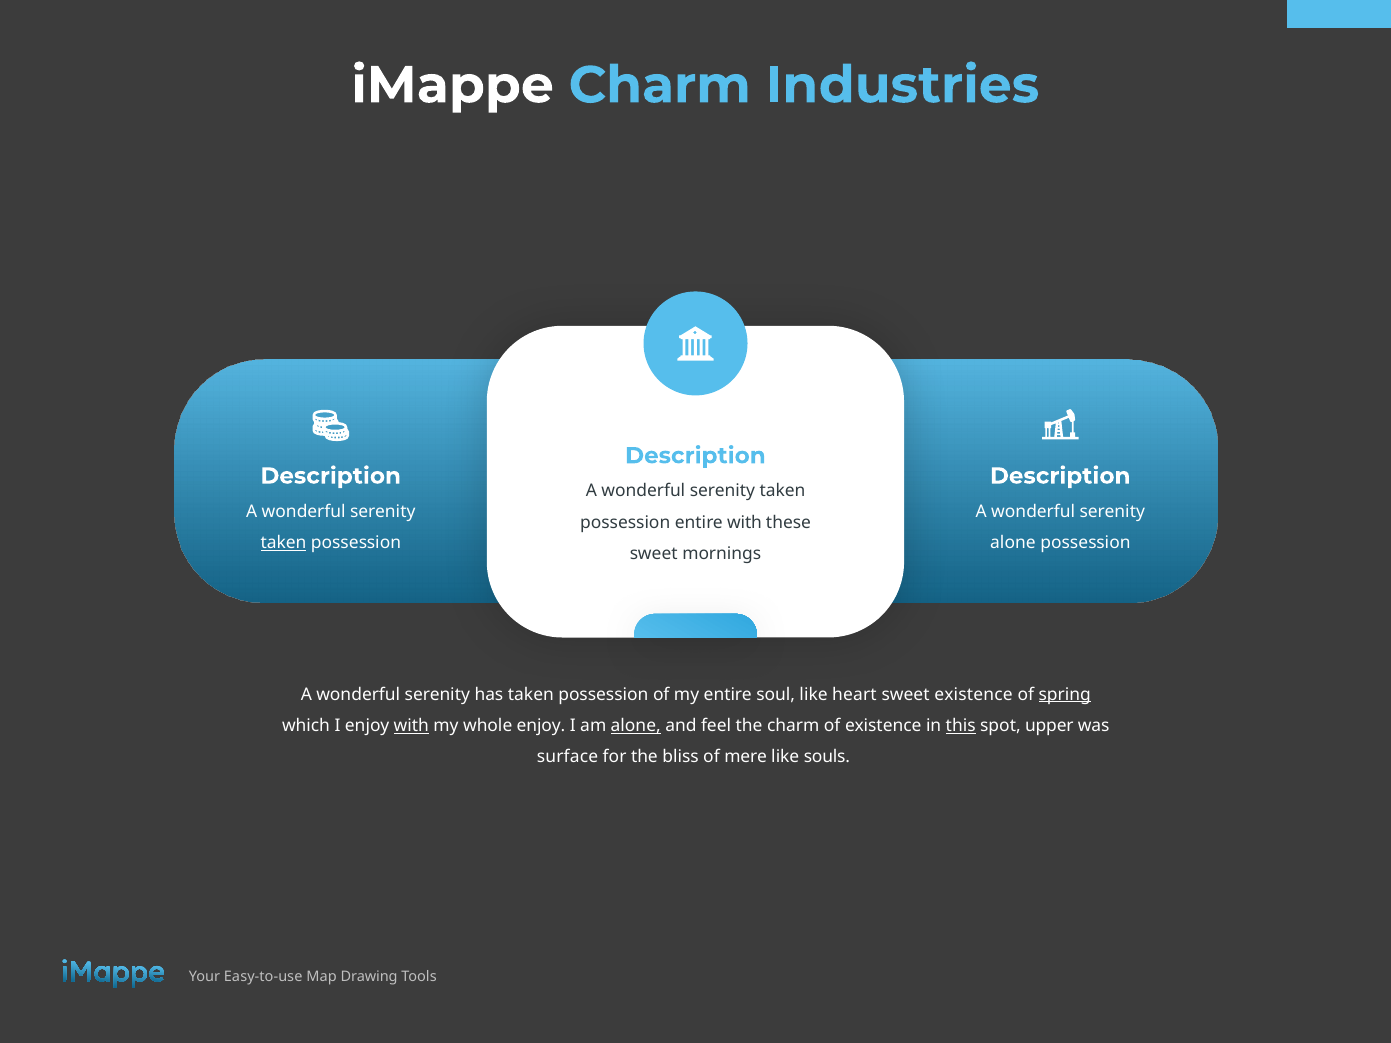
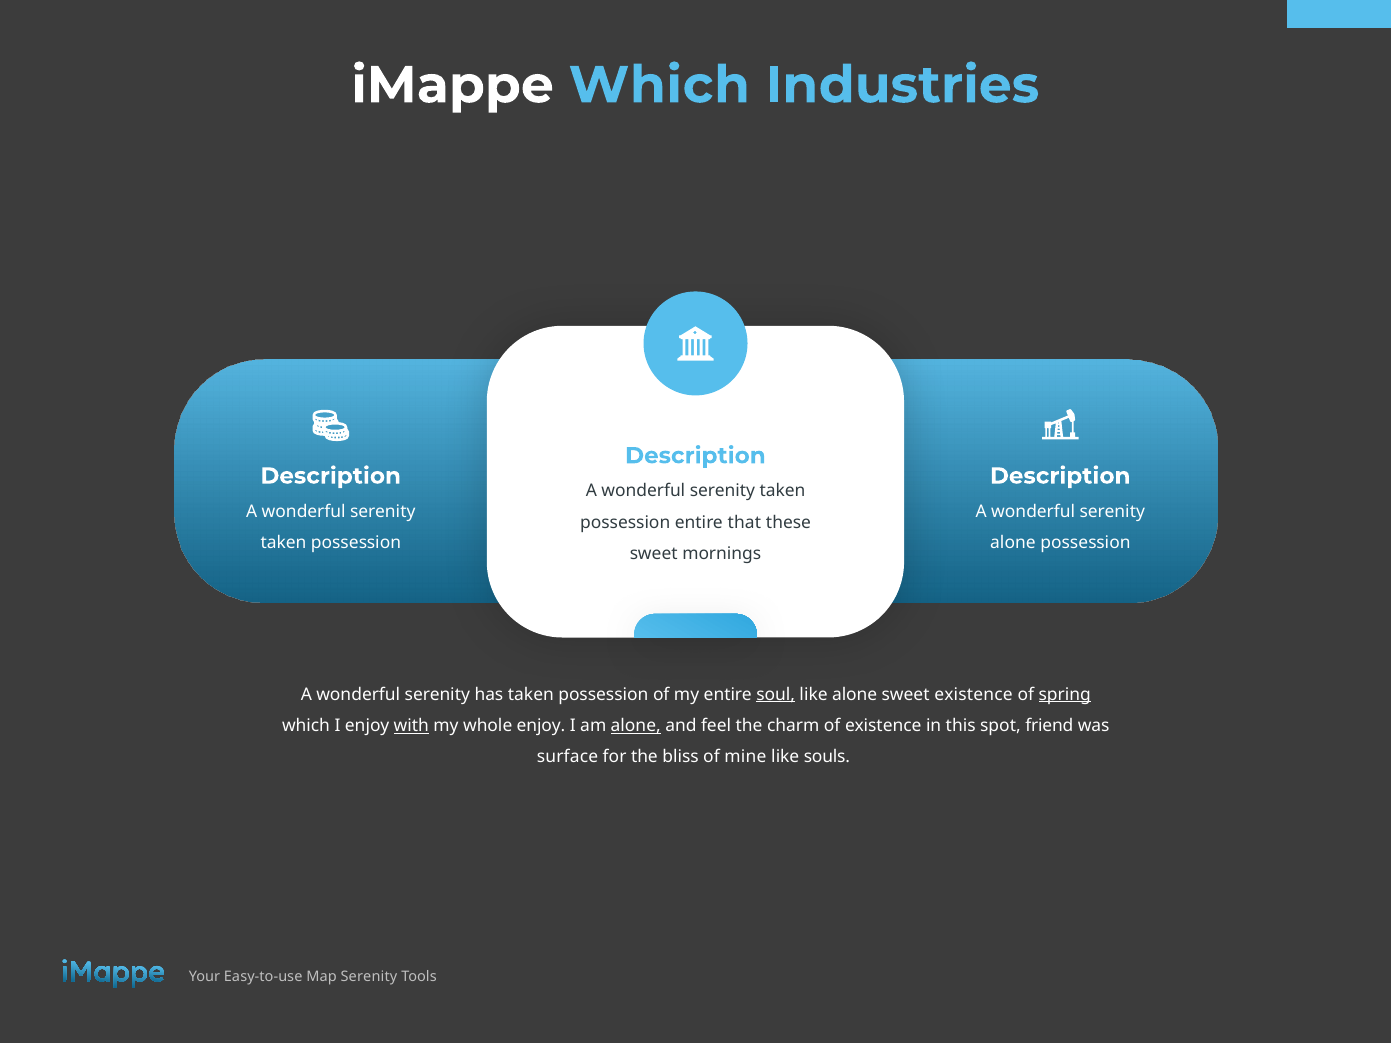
iMappe Charm: Charm -> Which
entire with: with -> that
taken at (283, 543) underline: present -> none
soul underline: none -> present
like heart: heart -> alone
this underline: present -> none
upper: upper -> friend
mere: mere -> mine
Map Drawing: Drawing -> Serenity
